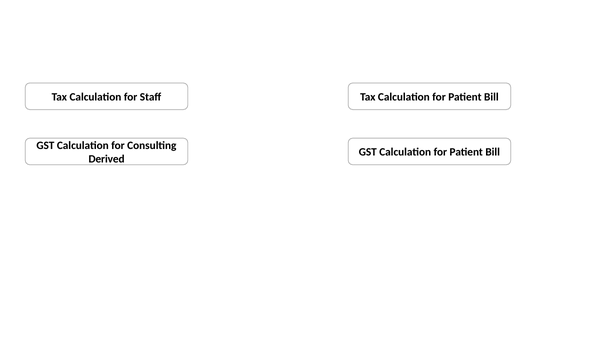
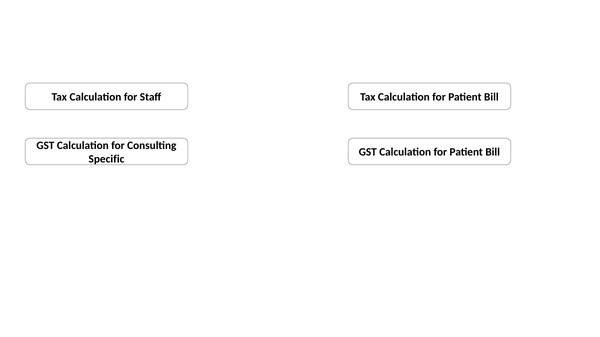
Derived: Derived -> Specific
